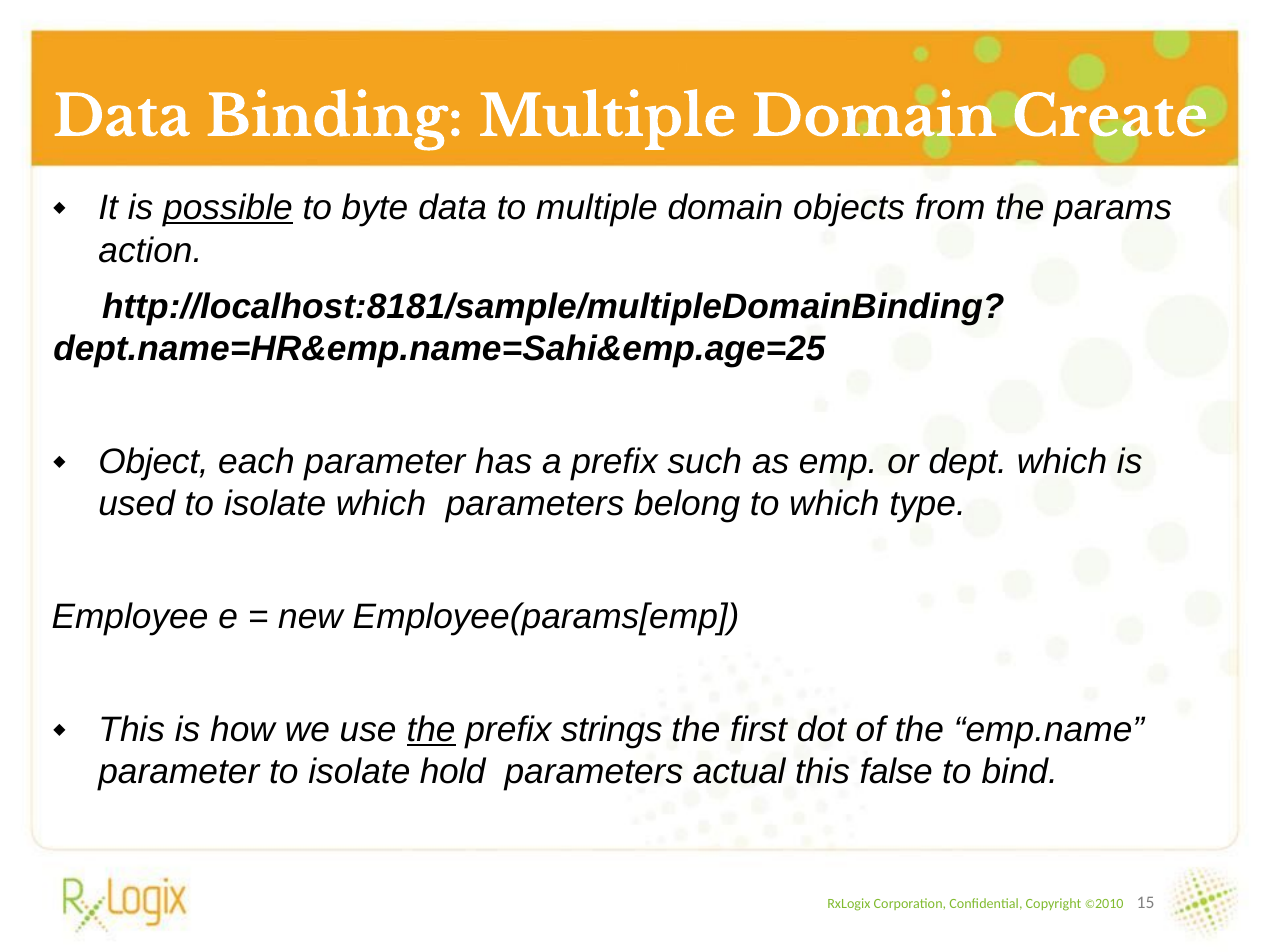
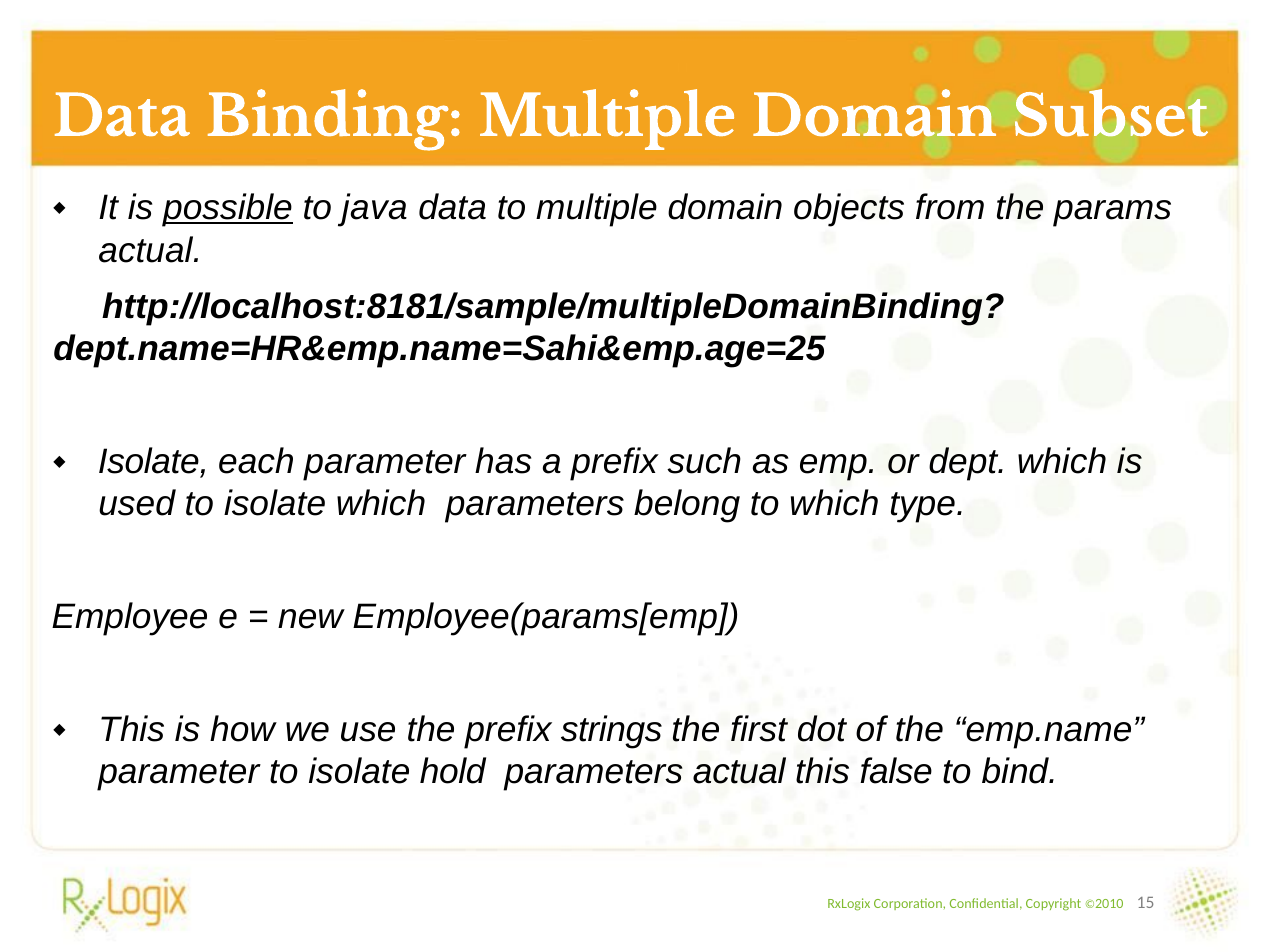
Create: Create -> Subset
byte: byte -> java
action at (150, 251): action -> actual
Object at (153, 462): Object -> Isolate
the at (431, 730) underline: present -> none
